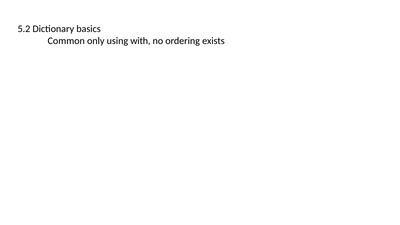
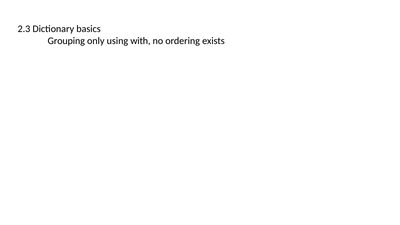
5.2: 5.2 -> 2.3
Common: Common -> Grouping
